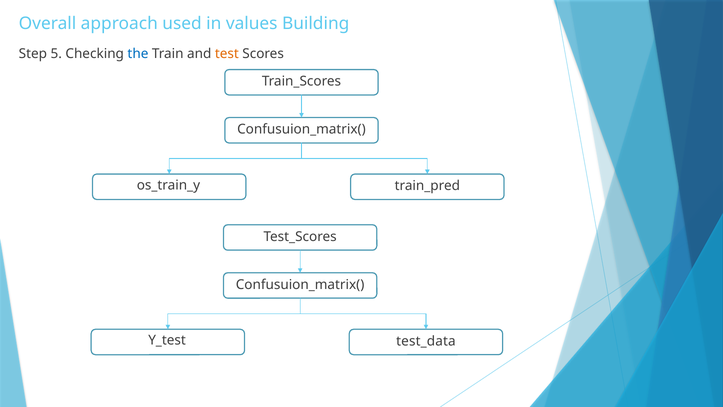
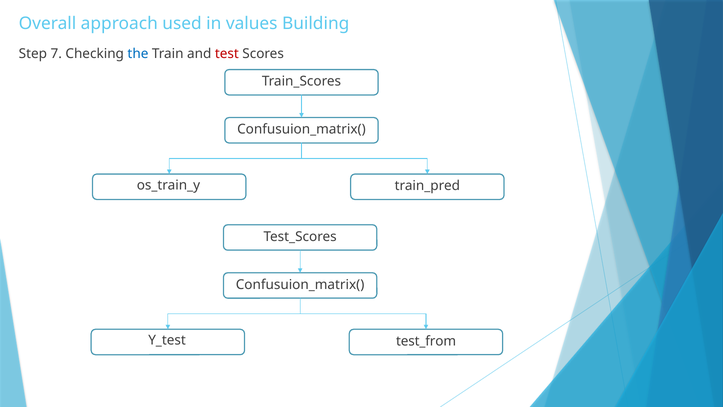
5: 5 -> 7
test colour: orange -> red
test_data: test_data -> test_from
